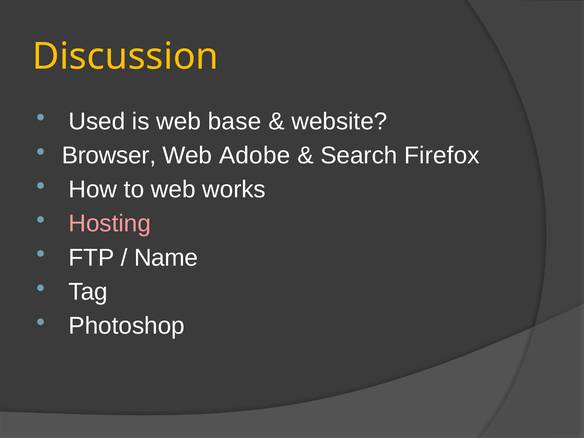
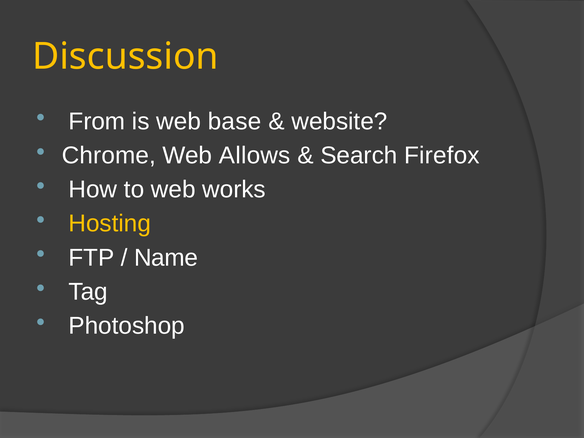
Used: Used -> From
Browser: Browser -> Chrome
Adobe: Adobe -> Allows
Hosting colour: pink -> yellow
